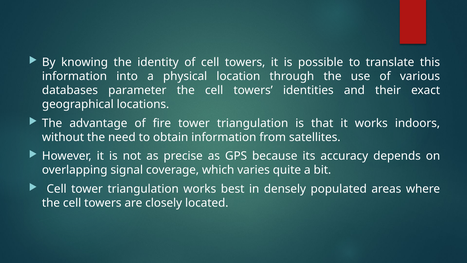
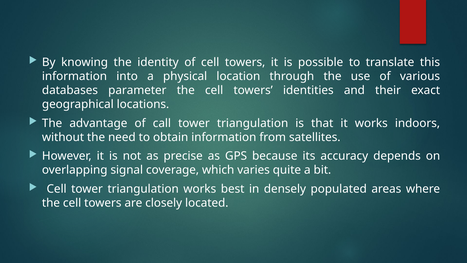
fire: fire -> call
